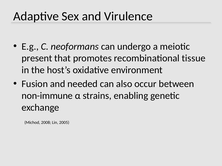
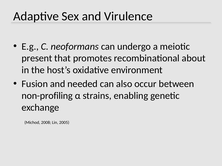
tissue: tissue -> about
non-immune: non-immune -> non-profiling
